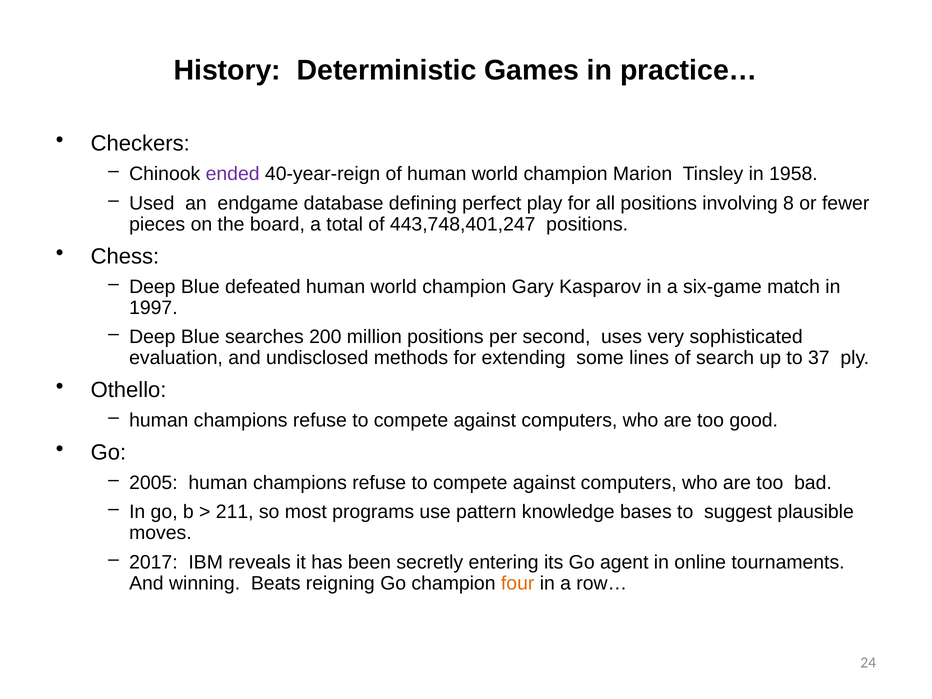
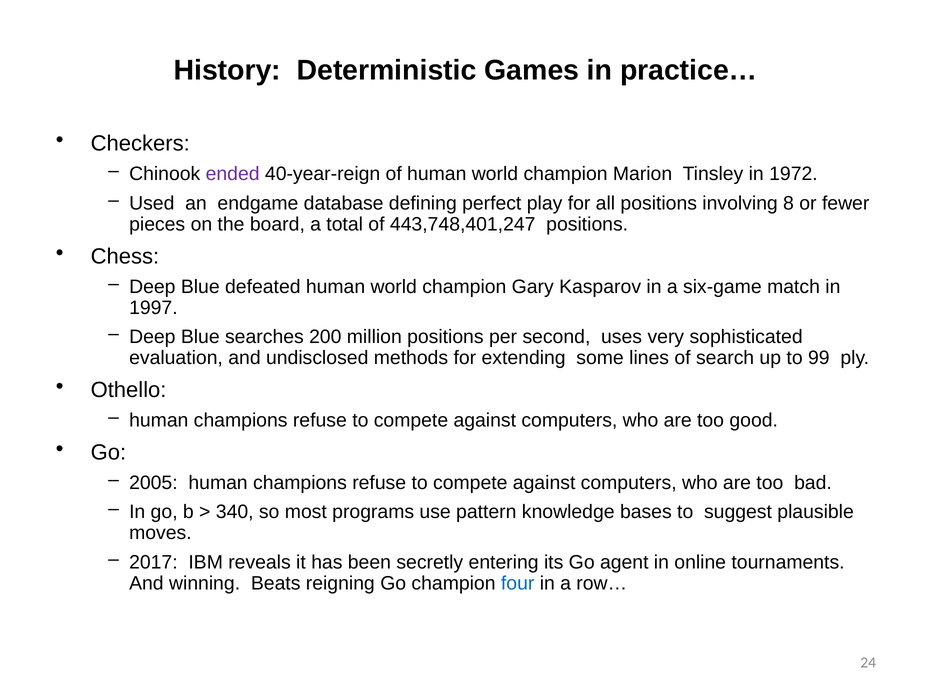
1958: 1958 -> 1972
37: 37 -> 99
211: 211 -> 340
four colour: orange -> blue
